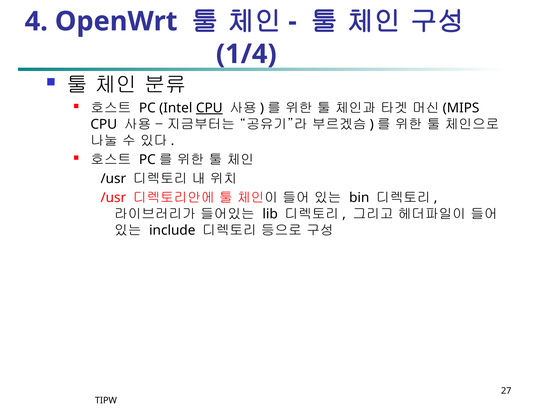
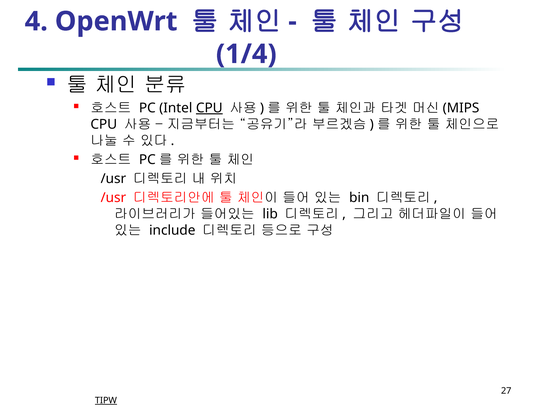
TIPW underline: none -> present
